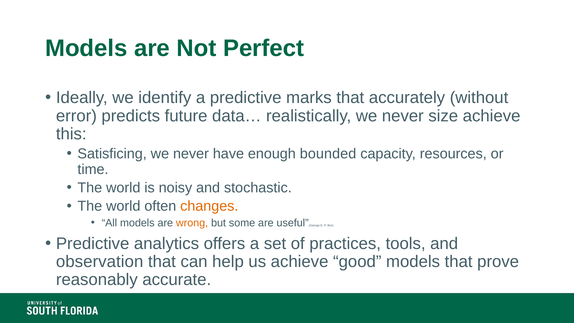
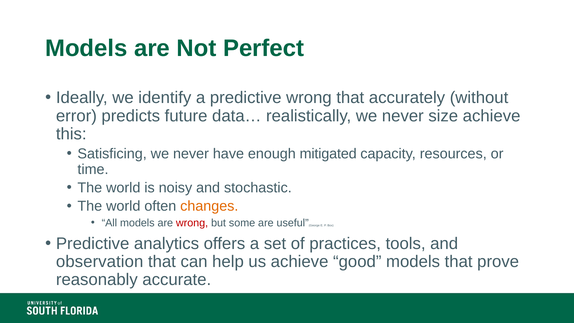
predictive marks: marks -> wrong
bounded: bounded -> mitigated
wrong at (192, 223) colour: orange -> red
